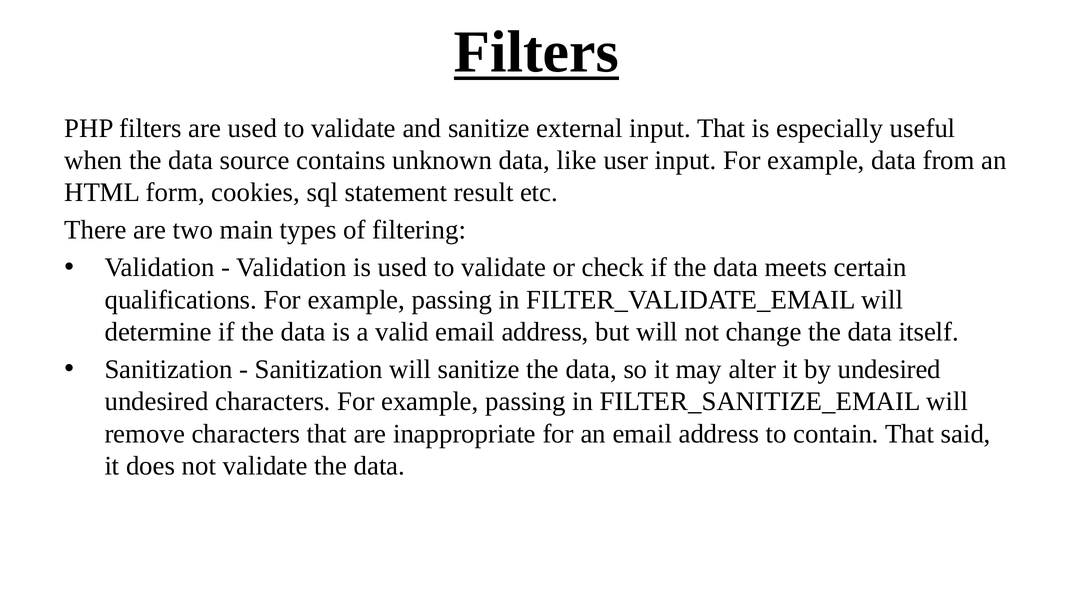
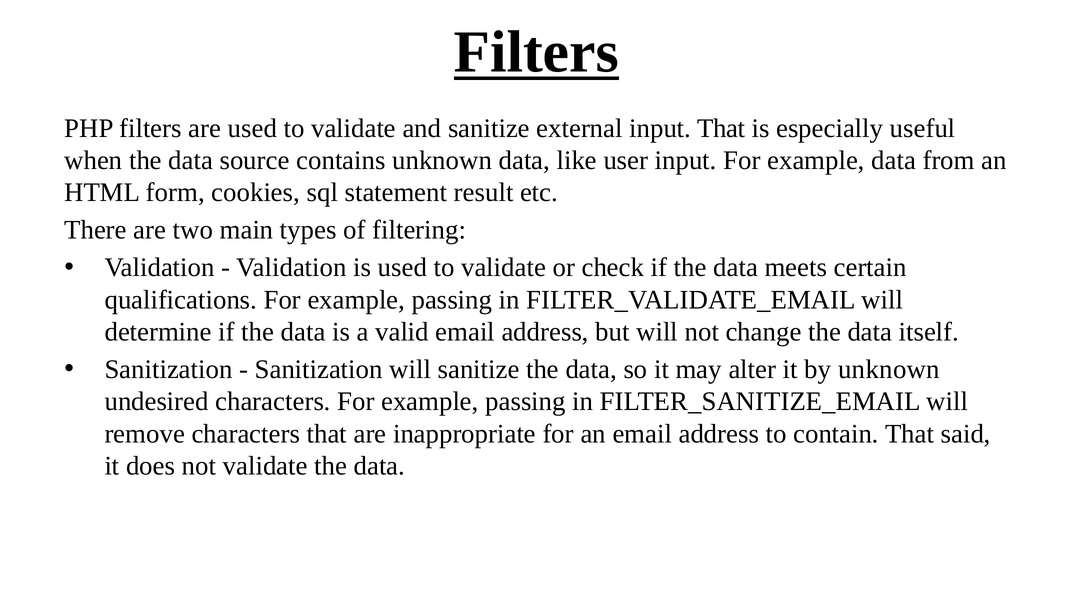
by undesired: undesired -> unknown
